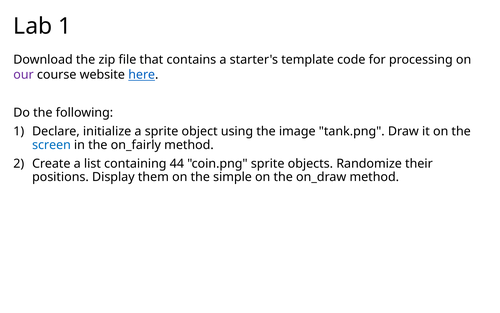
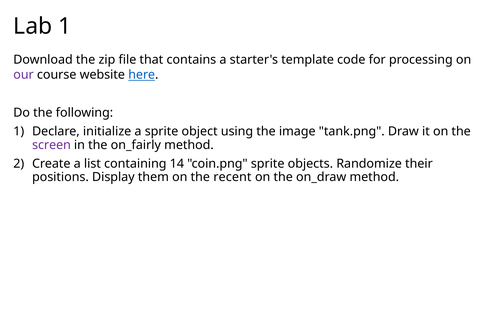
screen colour: blue -> purple
44: 44 -> 14
simple: simple -> recent
